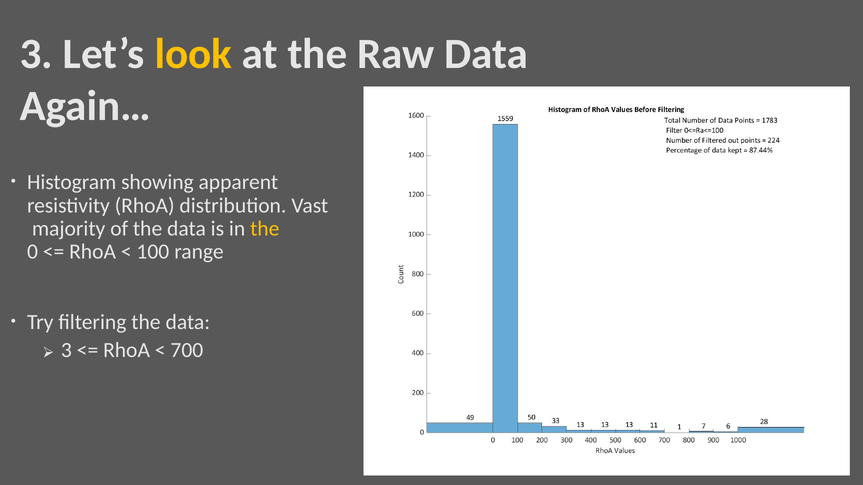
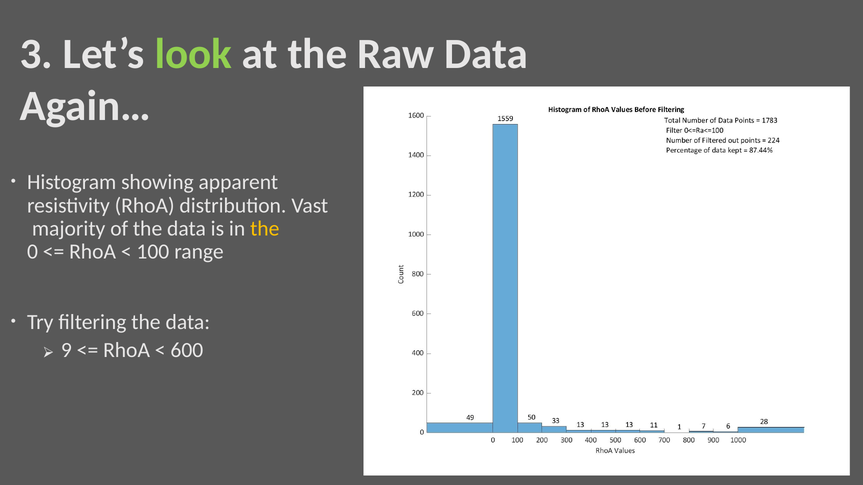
look colour: yellow -> light green
3 at (66, 350): 3 -> 9
700: 700 -> 600
